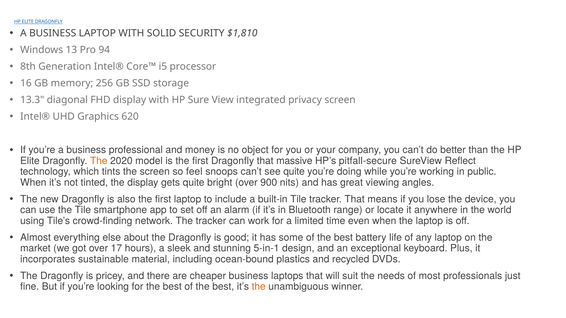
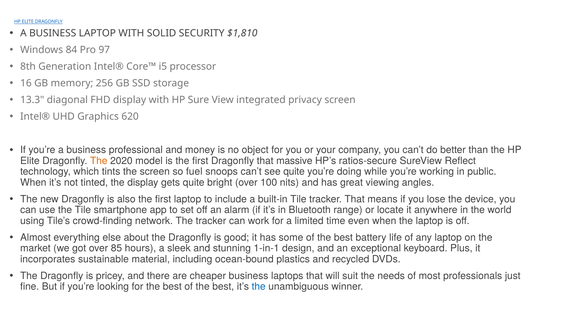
13: 13 -> 84
94: 94 -> 97
pitfall-secure: pitfall-secure -> ratios-secure
feel: feel -> fuel
900: 900 -> 100
17: 17 -> 85
5-in-1: 5-in-1 -> 1-in-1
the at (259, 287) colour: orange -> blue
